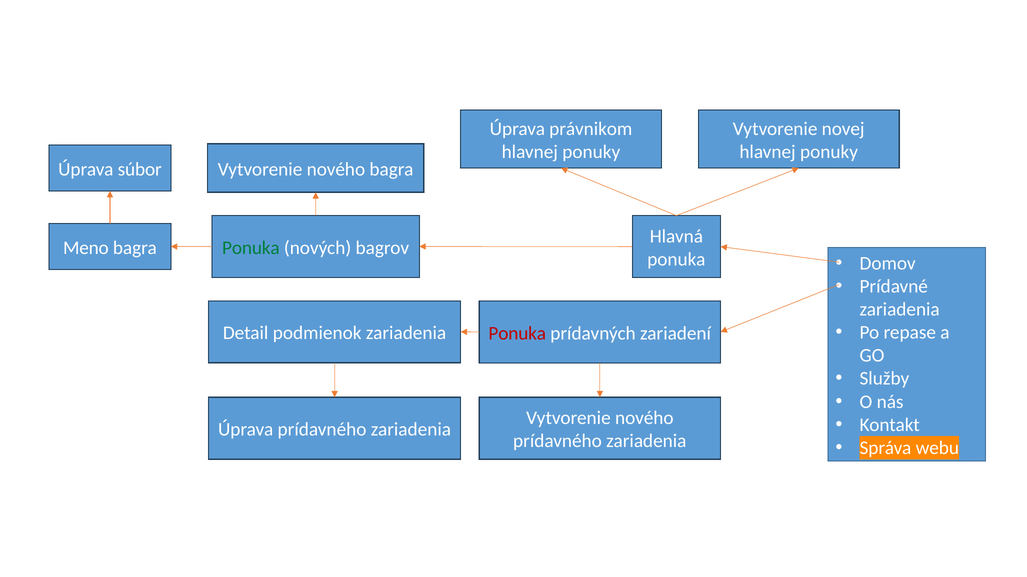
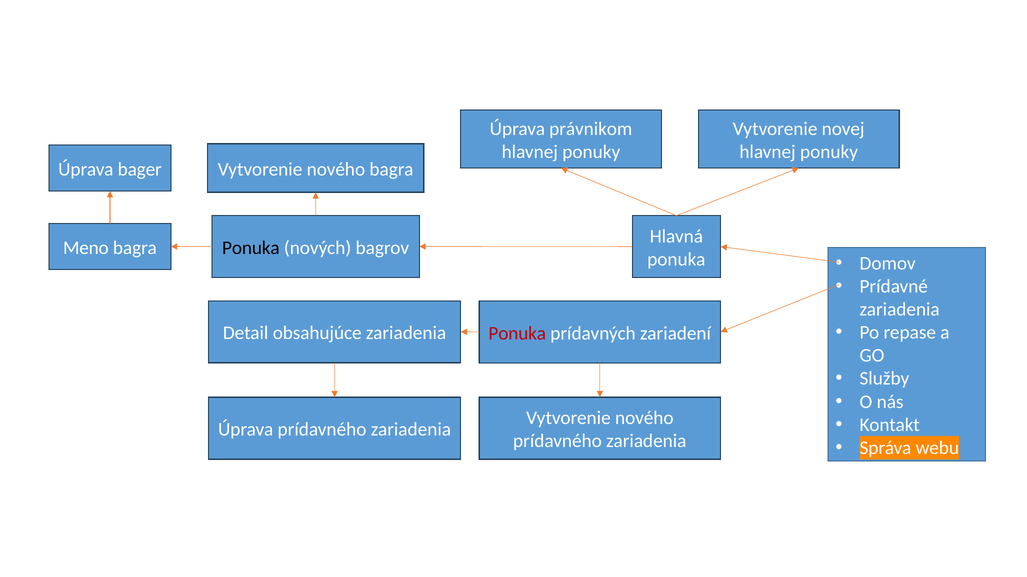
súbor: súbor -> bager
Ponuka at (251, 248) colour: green -> black
podmienok: podmienok -> obsahujúce
